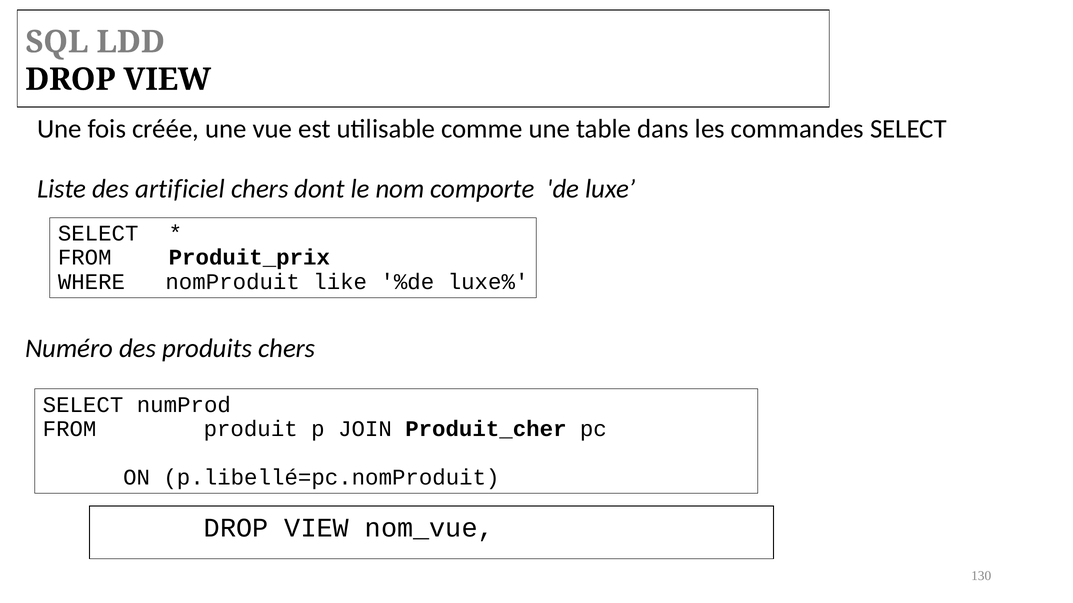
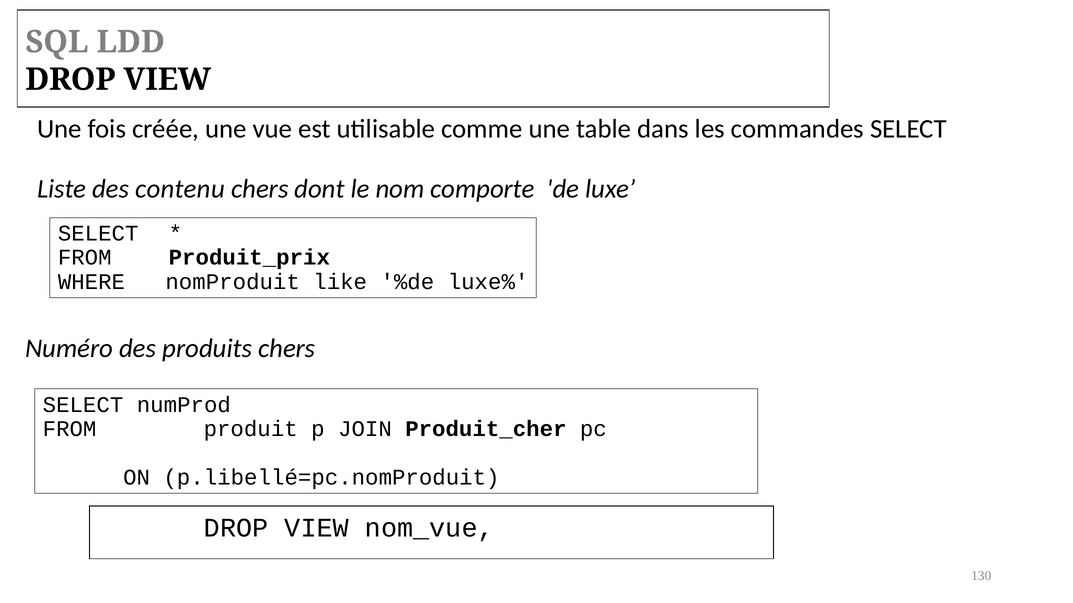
artificiel: artificiel -> contenu
